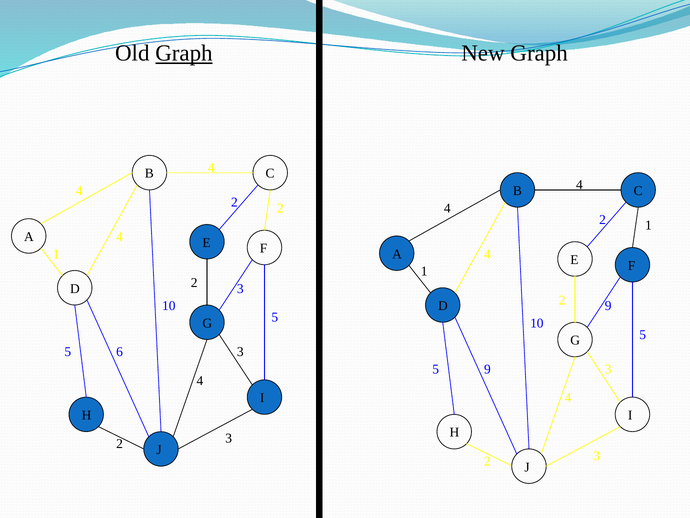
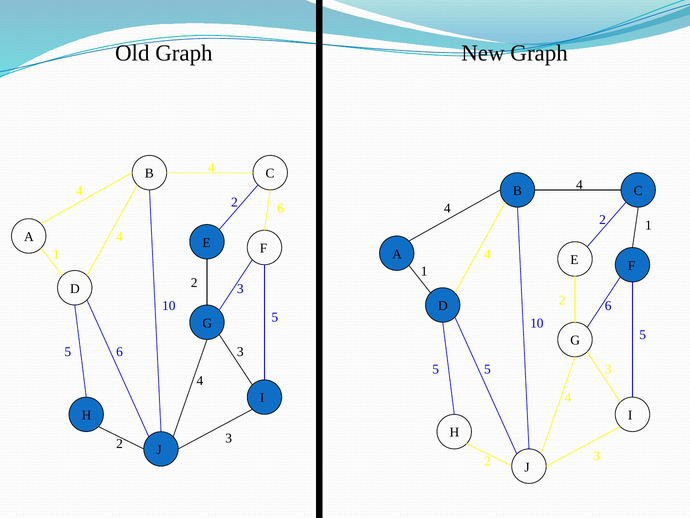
Graph at (184, 53) underline: present -> none
2 at (280, 208): 2 -> 6
9 at (608, 306): 9 -> 6
5 9: 9 -> 5
